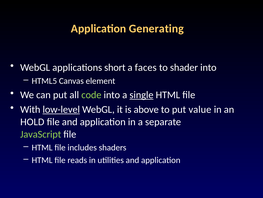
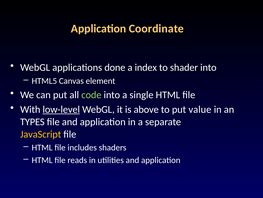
Generating: Generating -> Coordinate
short: short -> done
faces: faces -> index
single underline: present -> none
HOLD: HOLD -> TYPES
JavaScript colour: light green -> yellow
